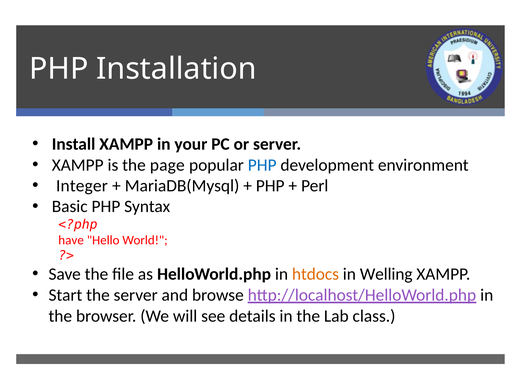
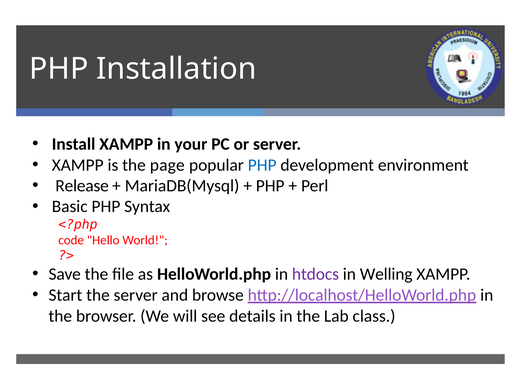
Integer: Integer -> Release
have: have -> code
htdocs colour: orange -> purple
